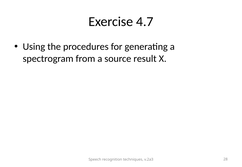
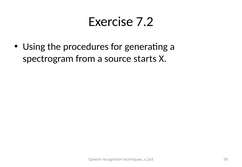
4.7: 4.7 -> 7.2
result: result -> starts
